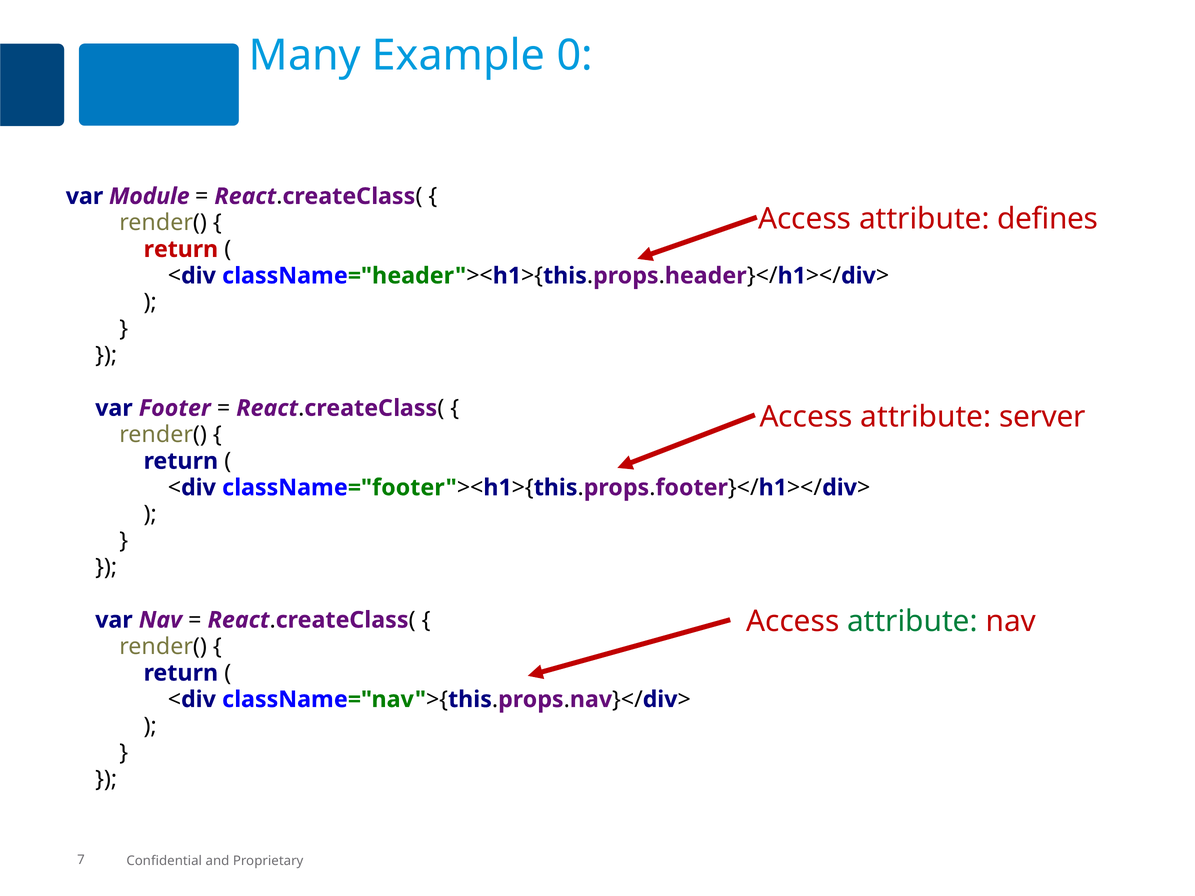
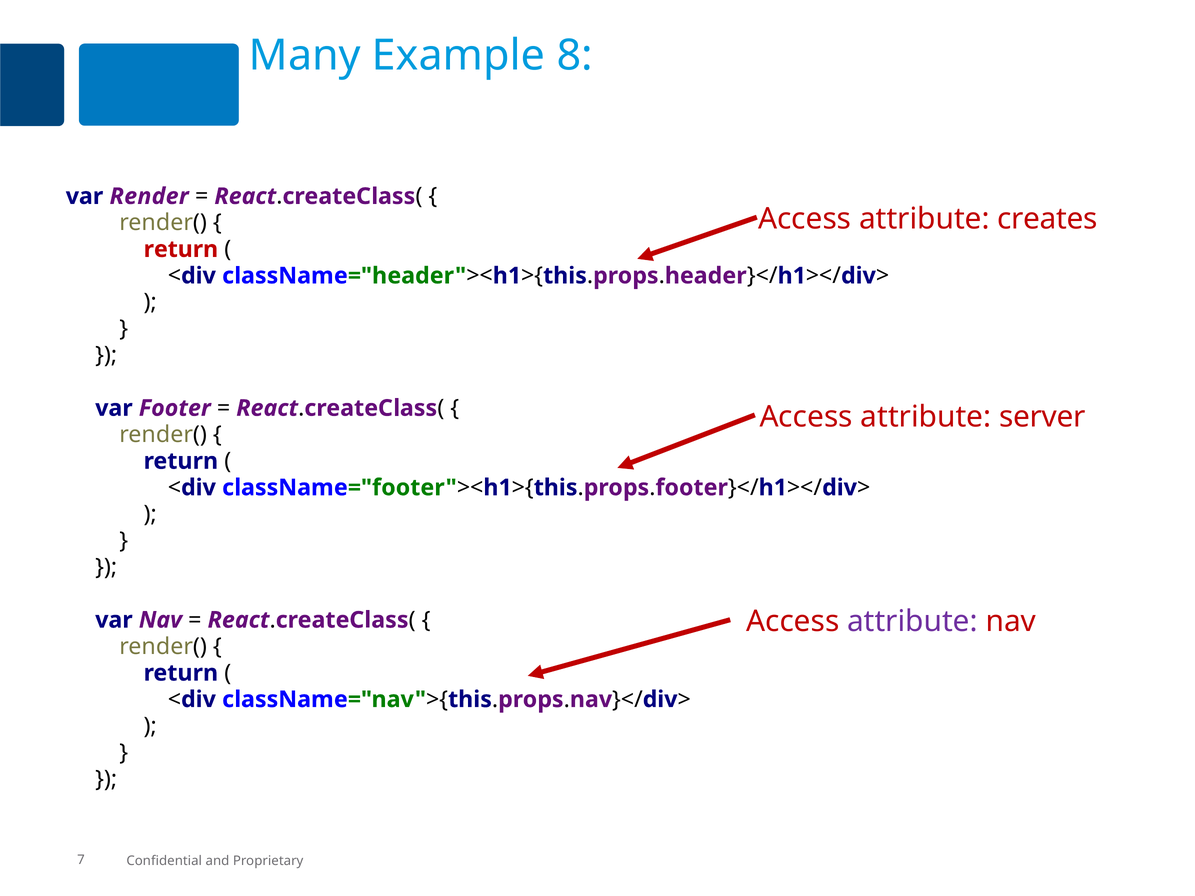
0: 0 -> 8
Module: Module -> Render
defines: defines -> creates
attribute at (912, 622) colour: green -> purple
